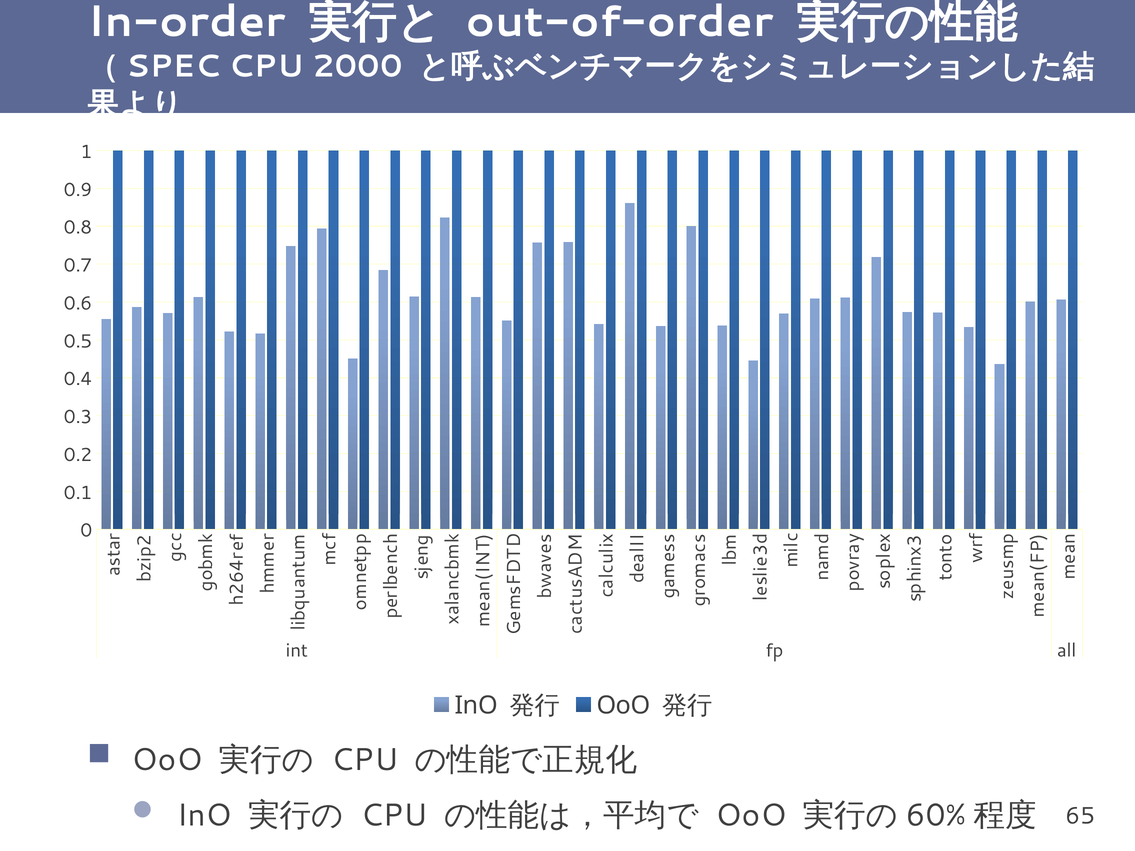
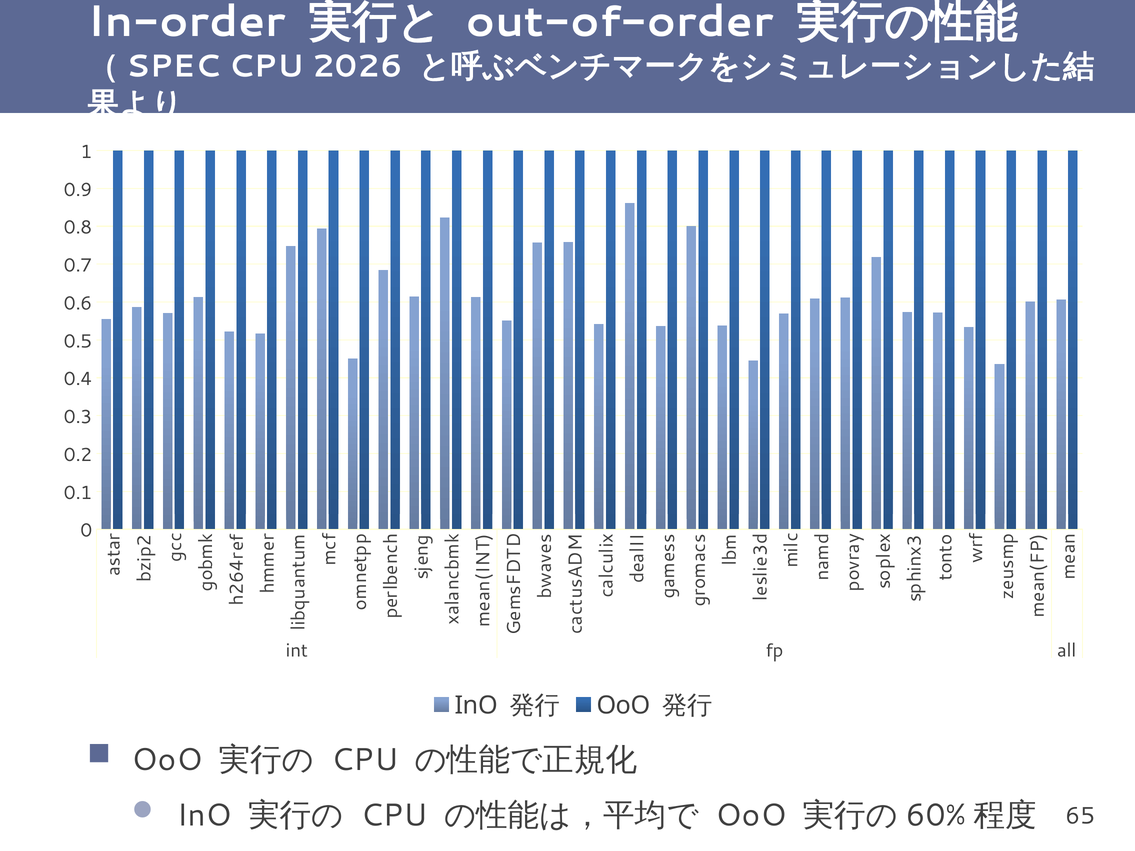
2000: 2000 -> 2026
